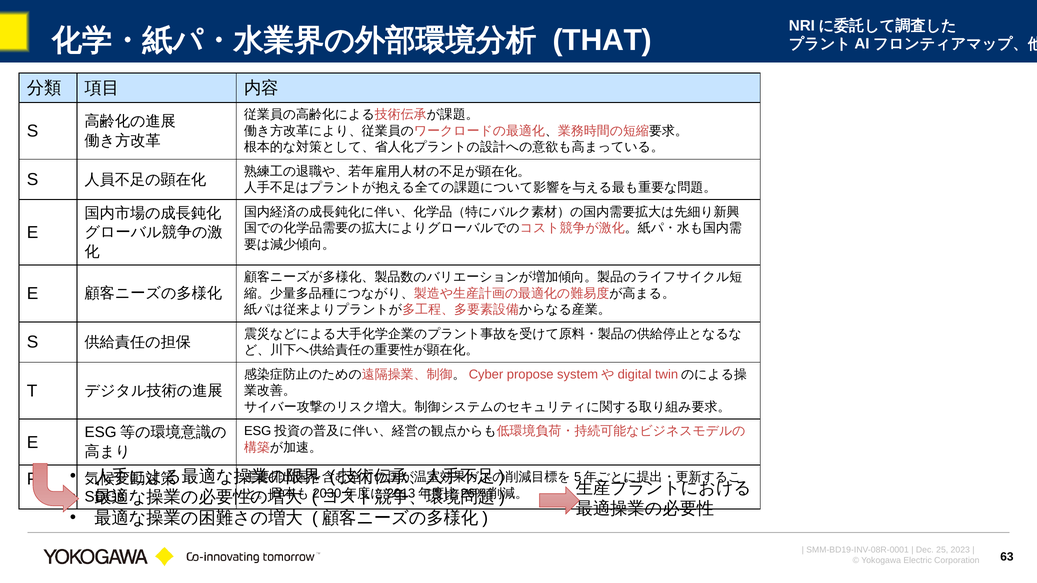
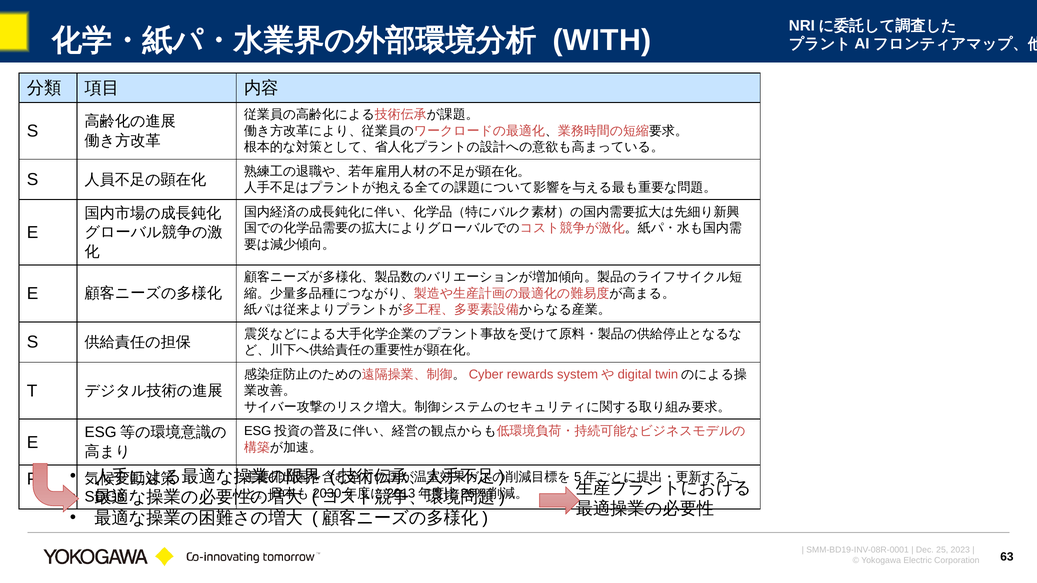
THAT: THAT -> WITH
propose: propose -> rewards
